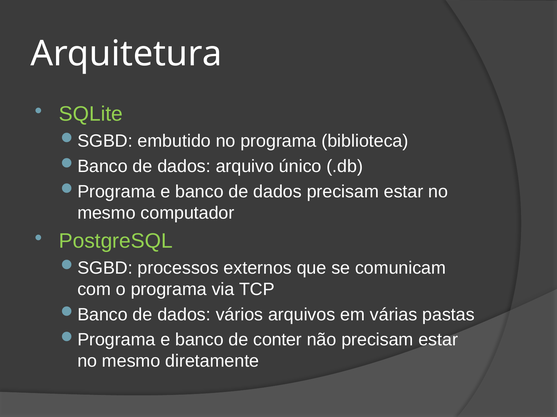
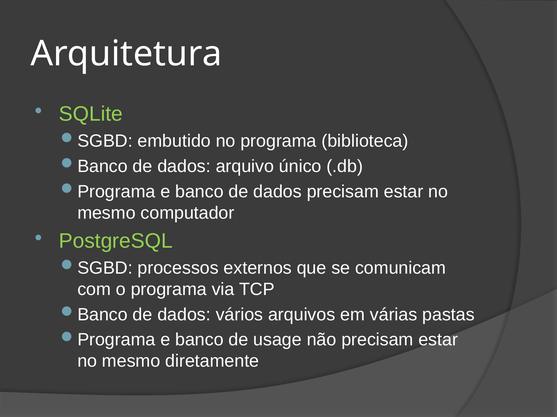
conter: conter -> usage
